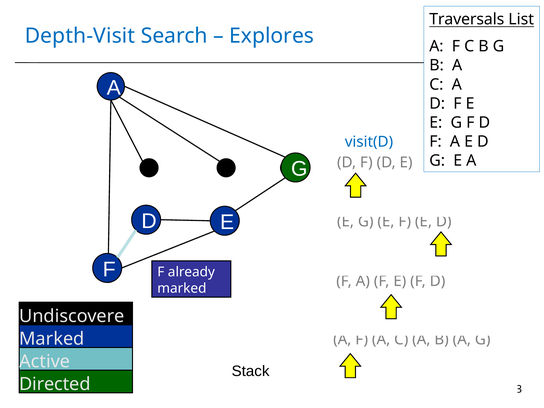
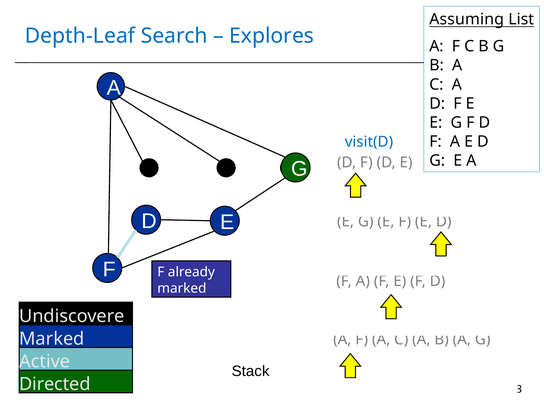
Traversals: Traversals -> Assuming
Depth-Visit: Depth-Visit -> Depth-Leaf
